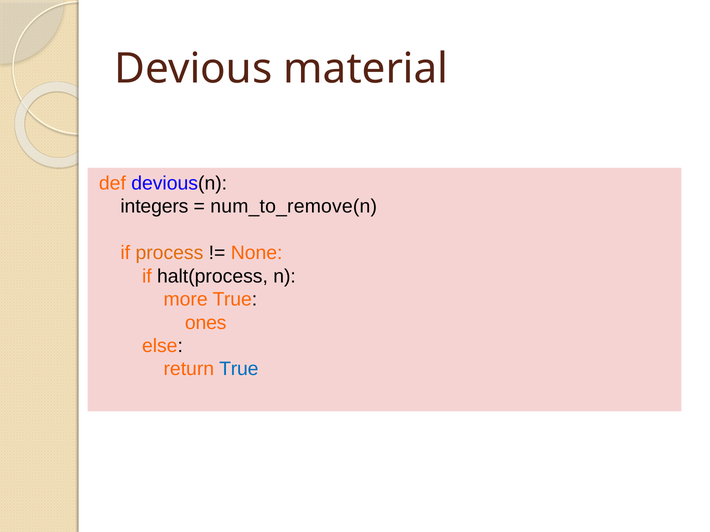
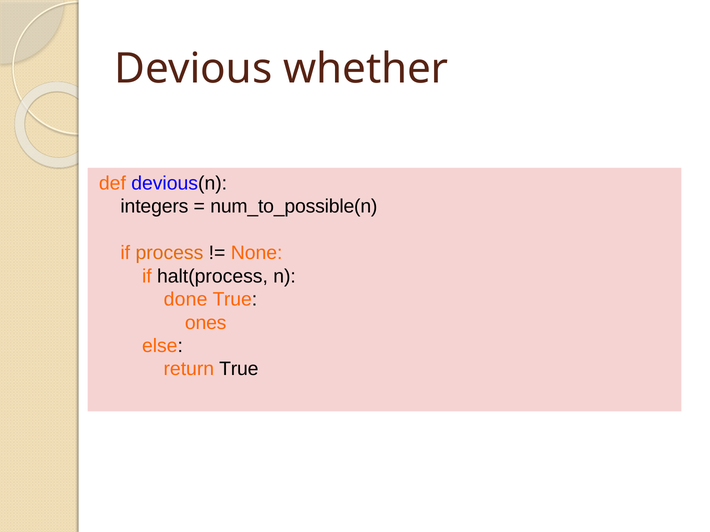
material: material -> whether
num_to_remove(n: num_to_remove(n -> num_to_possible(n
more: more -> done
True at (239, 369) colour: blue -> black
